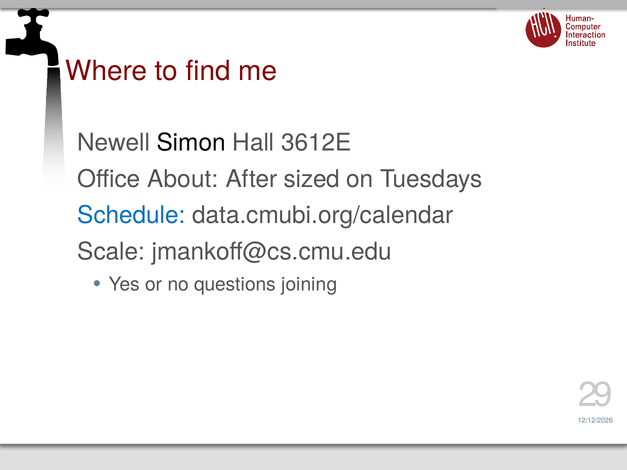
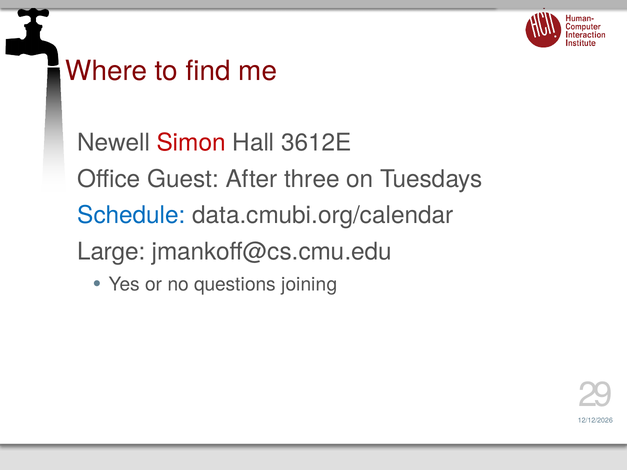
Simon colour: black -> red
About: About -> Guest
sized: sized -> three
Scale: Scale -> Large
